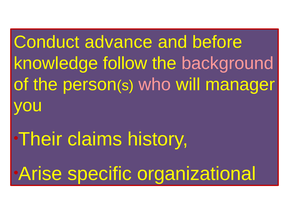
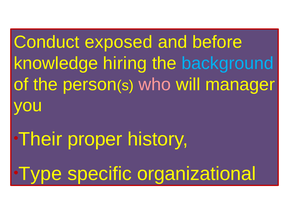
advance: advance -> exposed
follow: follow -> hiring
background colour: pink -> light blue
claims: claims -> proper
Arise: Arise -> Type
